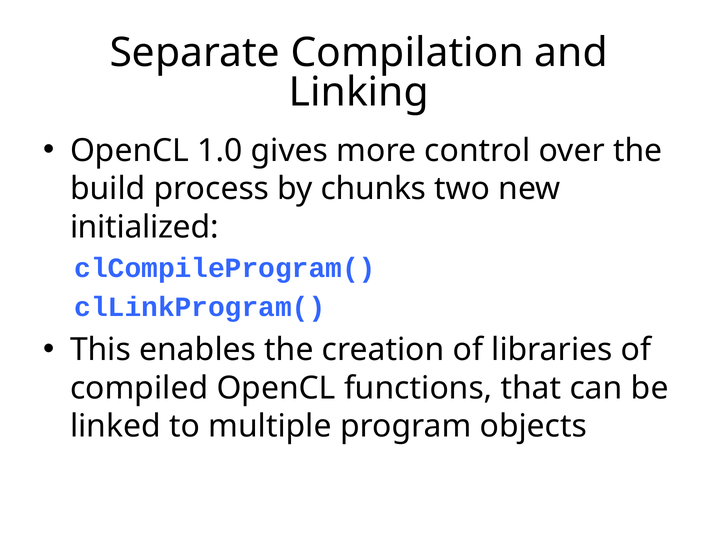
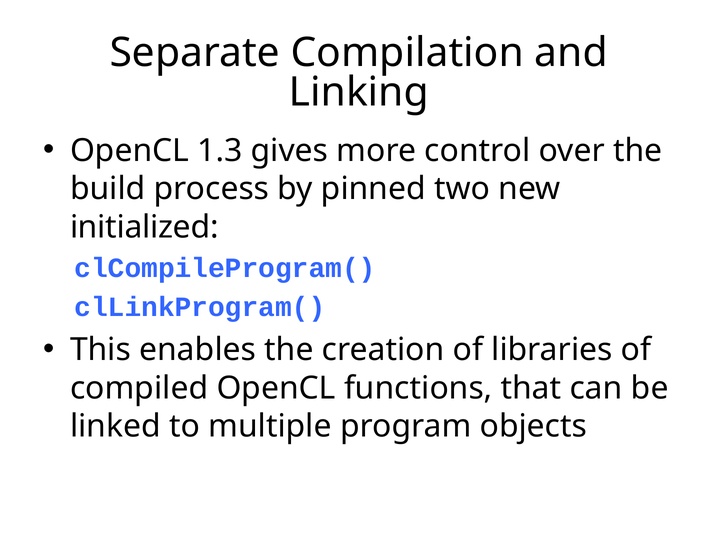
1.0: 1.0 -> 1.3
chunks: chunks -> pinned
